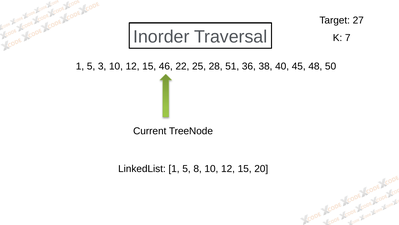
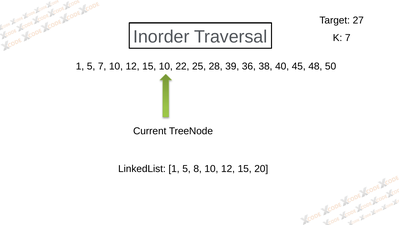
5 3: 3 -> 7
15 46: 46 -> 10
51: 51 -> 39
